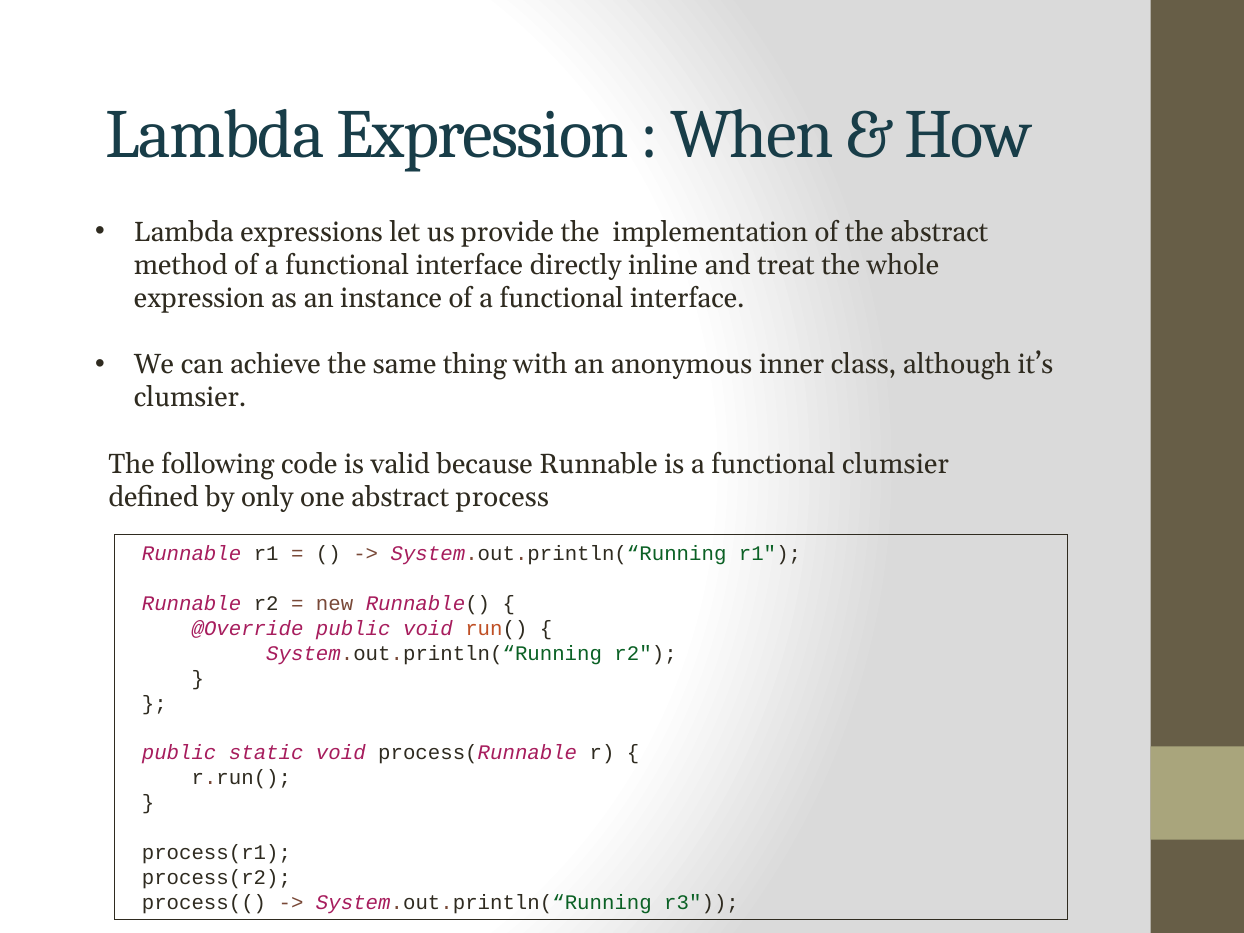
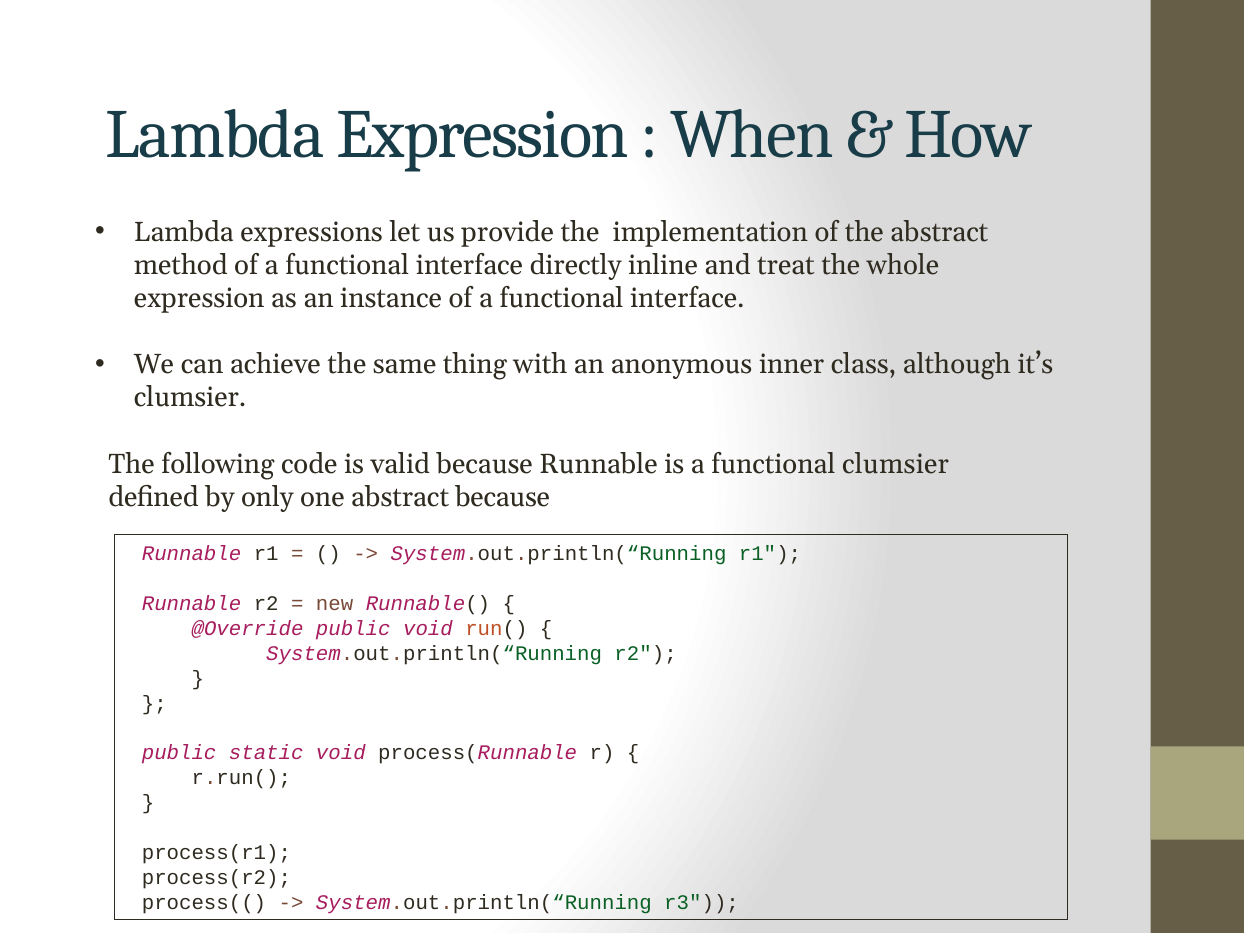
abstract process: process -> because
